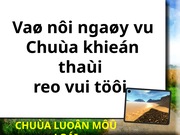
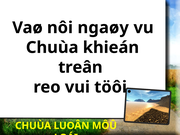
thaùi: thaùi -> treân
